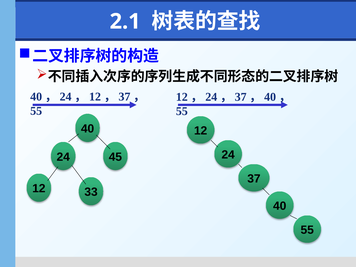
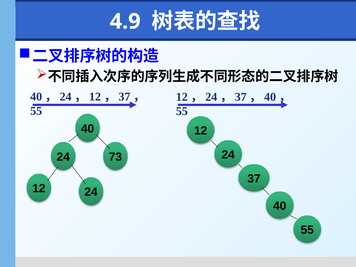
2.1: 2.1 -> 4.9
45: 45 -> 73
33 at (91, 192): 33 -> 24
